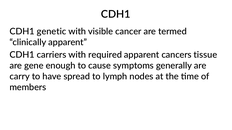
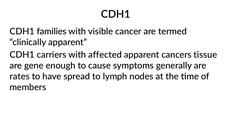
genetic: genetic -> families
required: required -> affected
carry: carry -> rates
